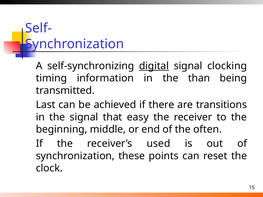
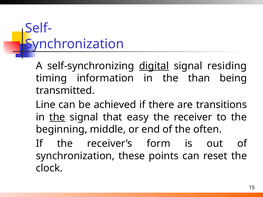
clocking: clocking -> residing
Last: Last -> Line
the at (57, 117) underline: none -> present
used: used -> form
